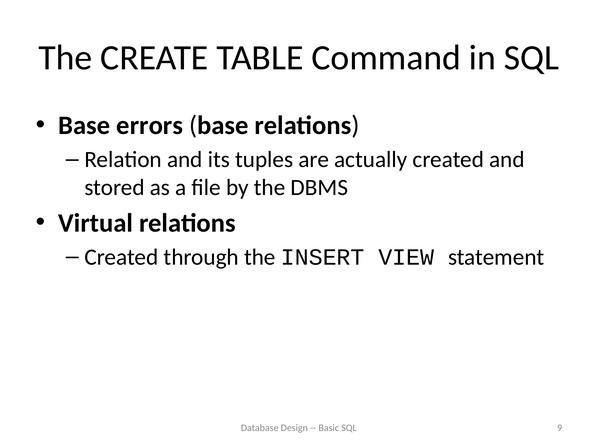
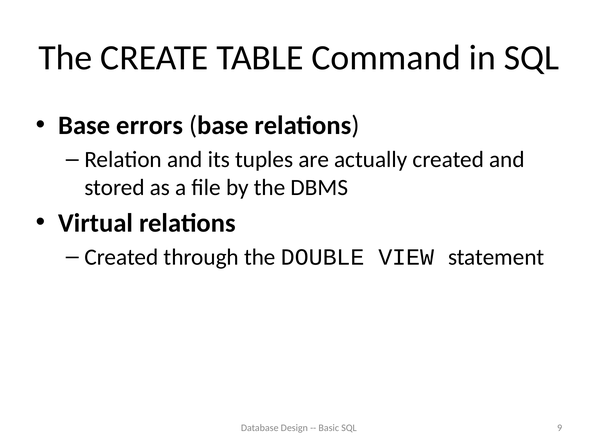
INSERT: INSERT -> DOUBLE
